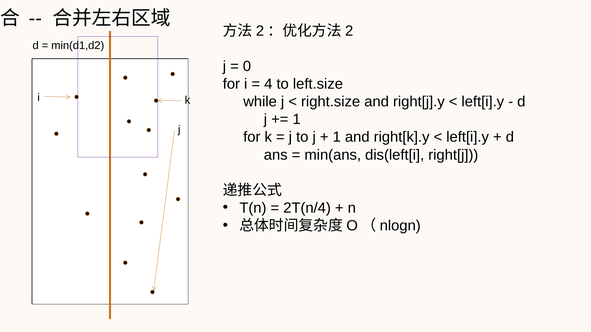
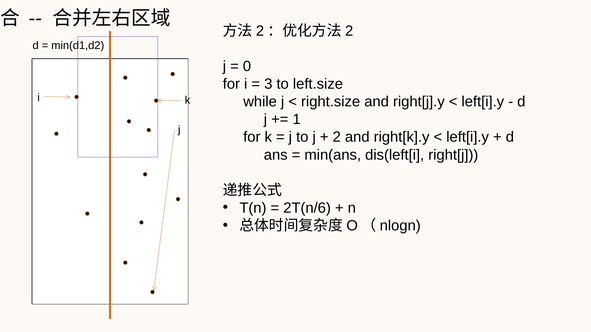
4: 4 -> 3
1 at (337, 137): 1 -> 2
2T(n/4: 2T(n/4 -> 2T(n/6
